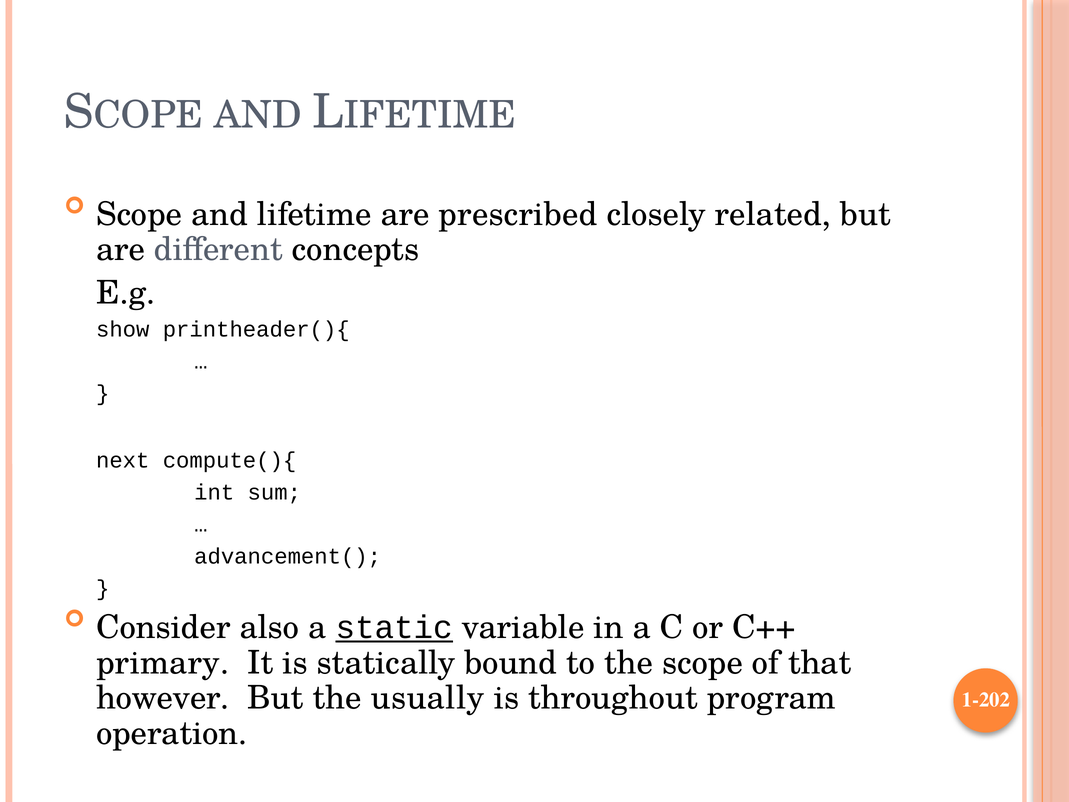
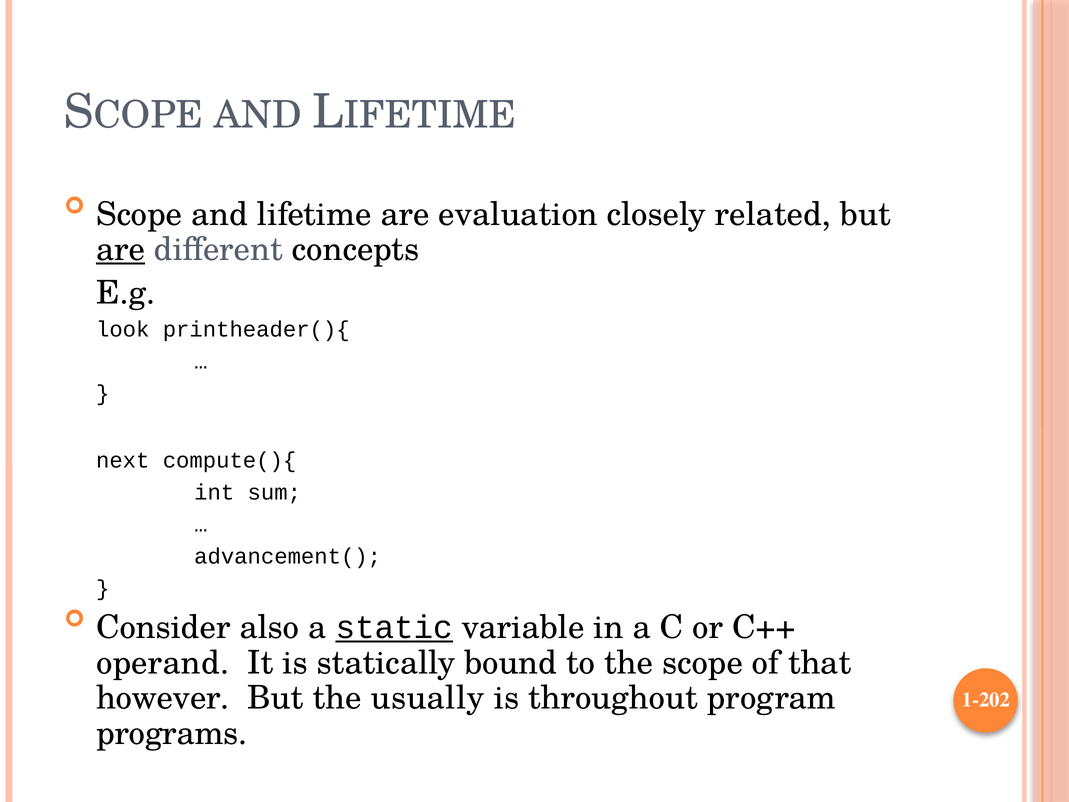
prescribed: prescribed -> evaluation
are at (121, 250) underline: none -> present
show: show -> look
primary: primary -> operand
operation: operation -> programs
